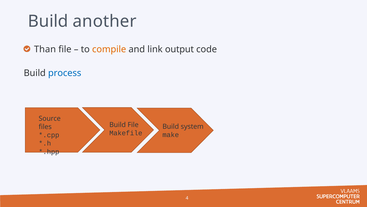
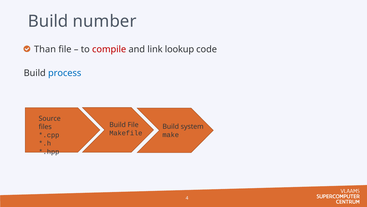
another: another -> number
compile colour: orange -> red
output: output -> lookup
